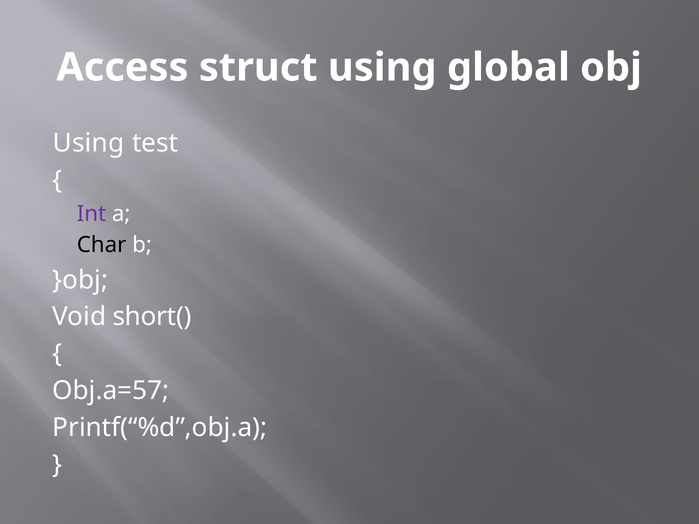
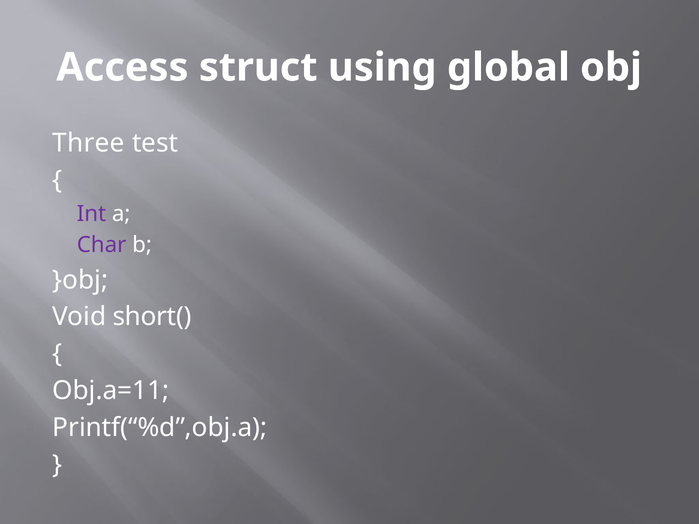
Using at (89, 143): Using -> Three
Char colour: black -> purple
Obj.a=57: Obj.a=57 -> Obj.a=11
